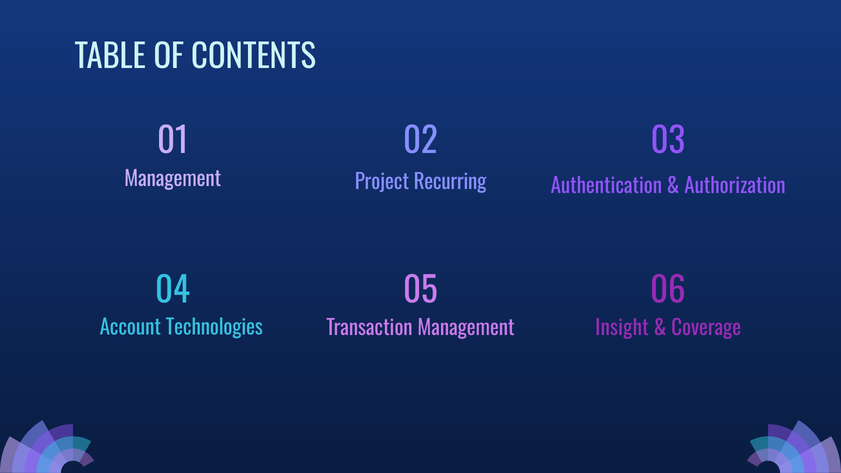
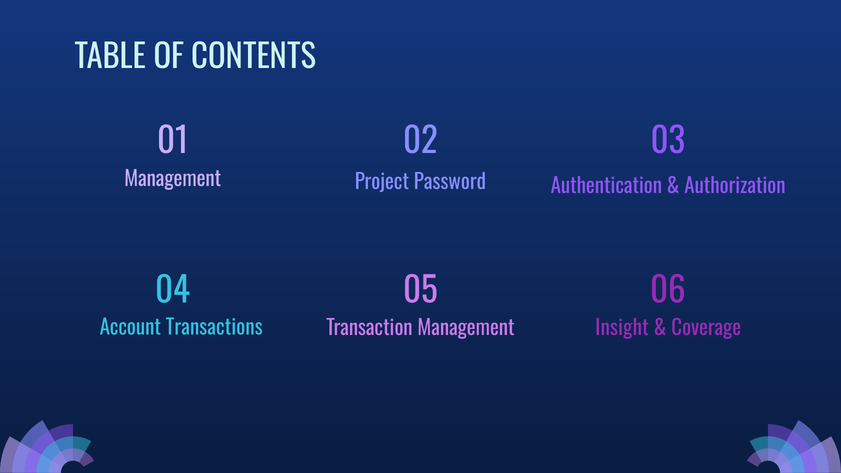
Recurring: Recurring -> Password
Technologies: Technologies -> Transactions
